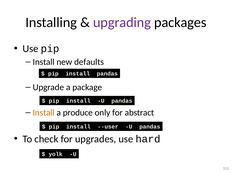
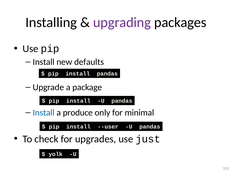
Install at (44, 113) colour: orange -> blue
abstract: abstract -> minimal
hard: hard -> just
